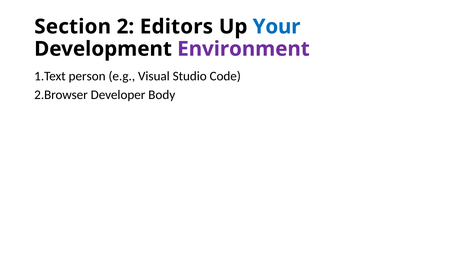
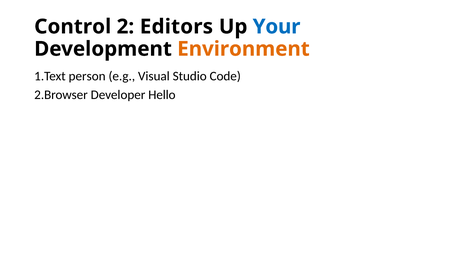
Section: Section -> Control
Environment colour: purple -> orange
Body: Body -> Hello
